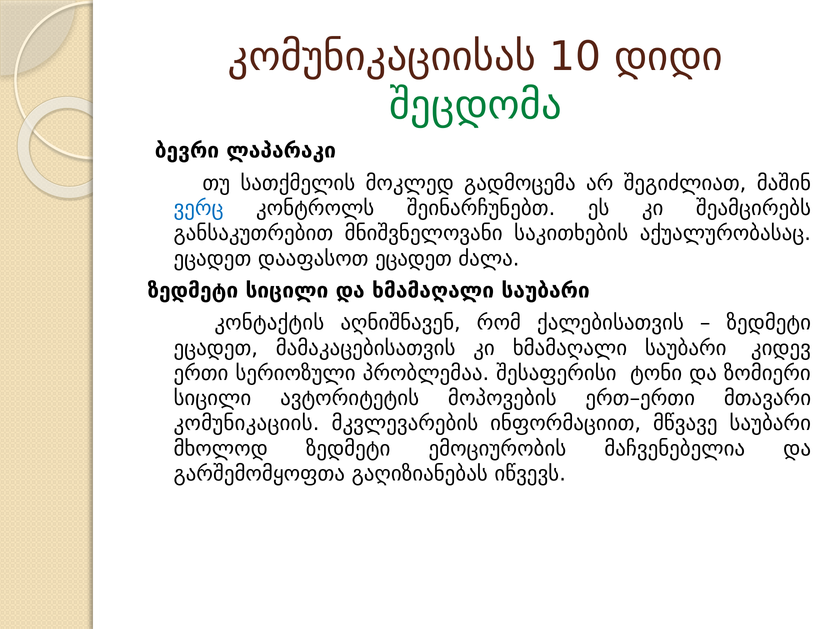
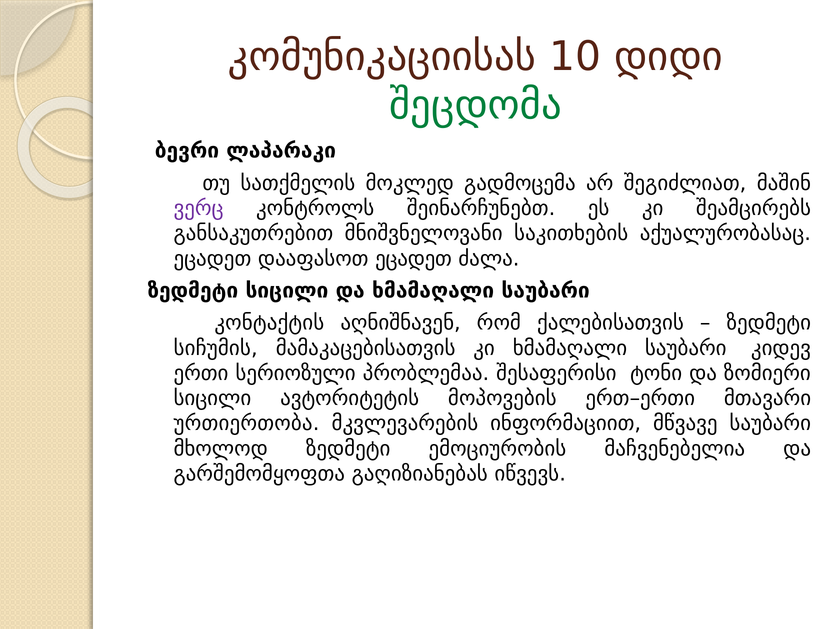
ვერც colour: blue -> purple
ეცადეთ at (216, 348): ეცადეთ -> სიჩუმის
კომუნიკაციის: კომუნიკაციის -> ურთიერთობა
